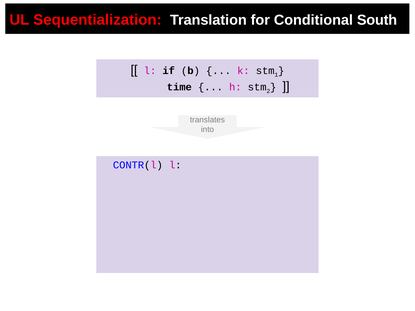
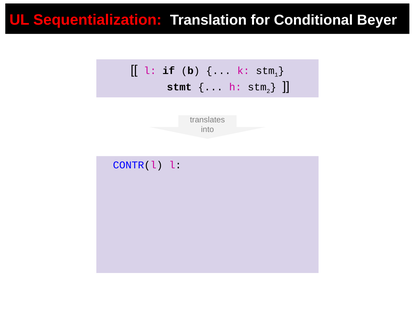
South: South -> Beyer
time: time -> stmt
